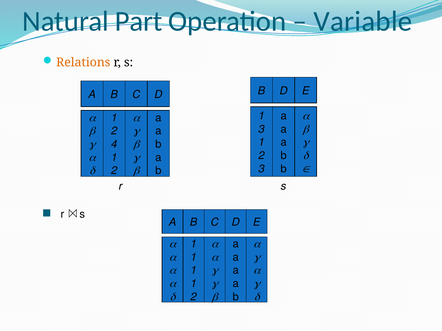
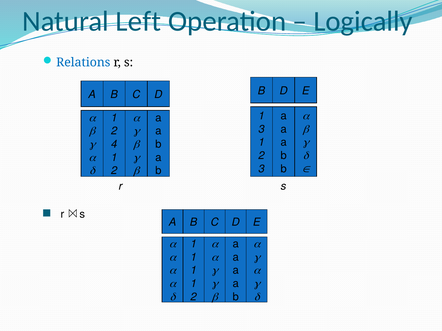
Part: Part -> Left
Variable: Variable -> Logically
Relations colour: orange -> blue
